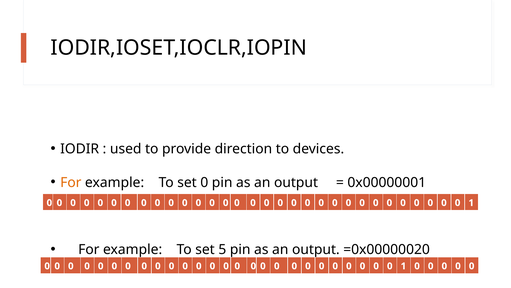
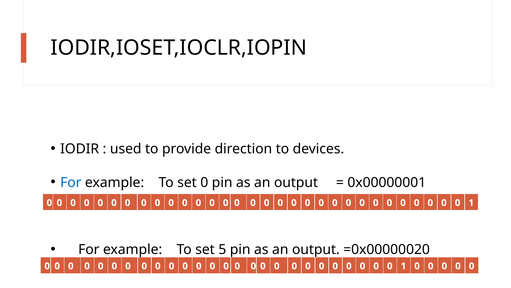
For at (71, 182) colour: orange -> blue
